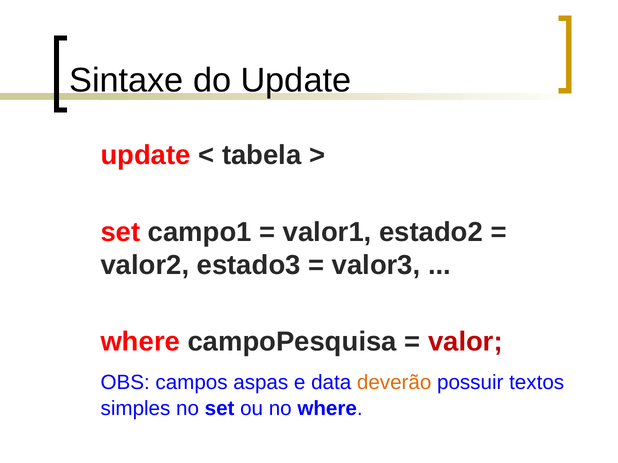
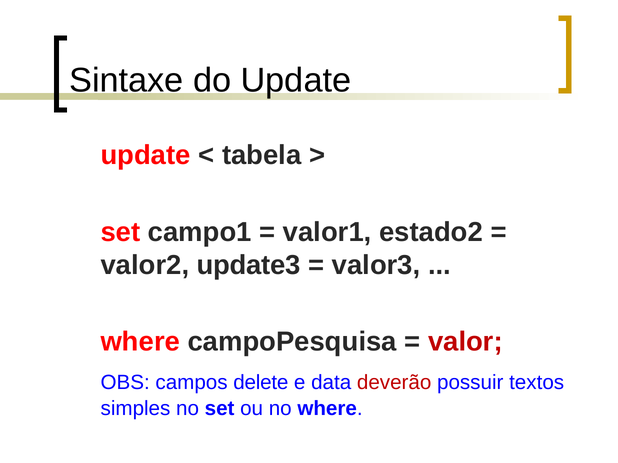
estado3: estado3 -> update3
aspas: aspas -> delete
deverão colour: orange -> red
